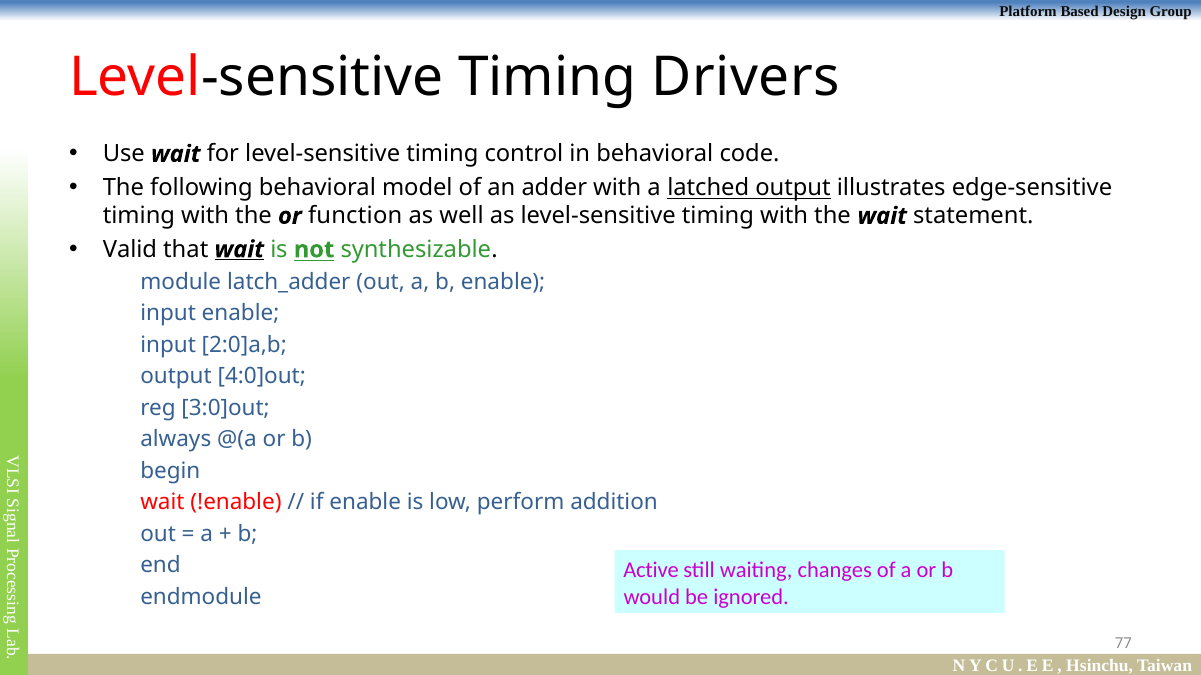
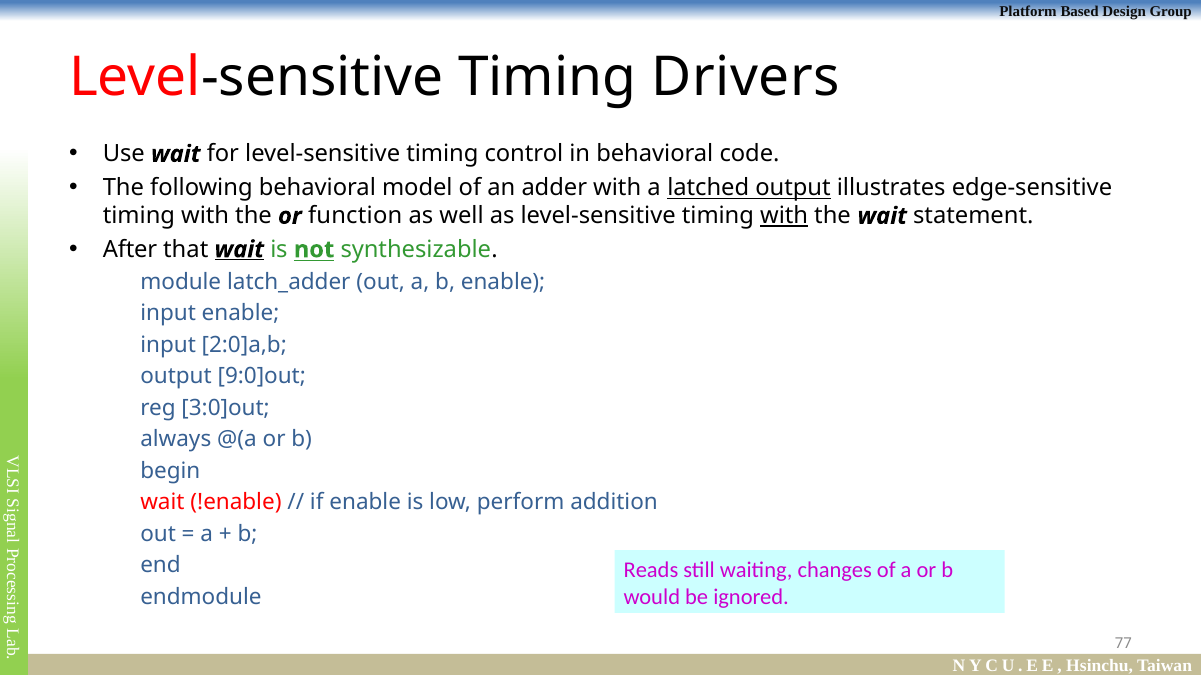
with at (784, 216) underline: none -> present
Valid: Valid -> After
4:0]out: 4:0]out -> 9:0]out
Active: Active -> Reads
